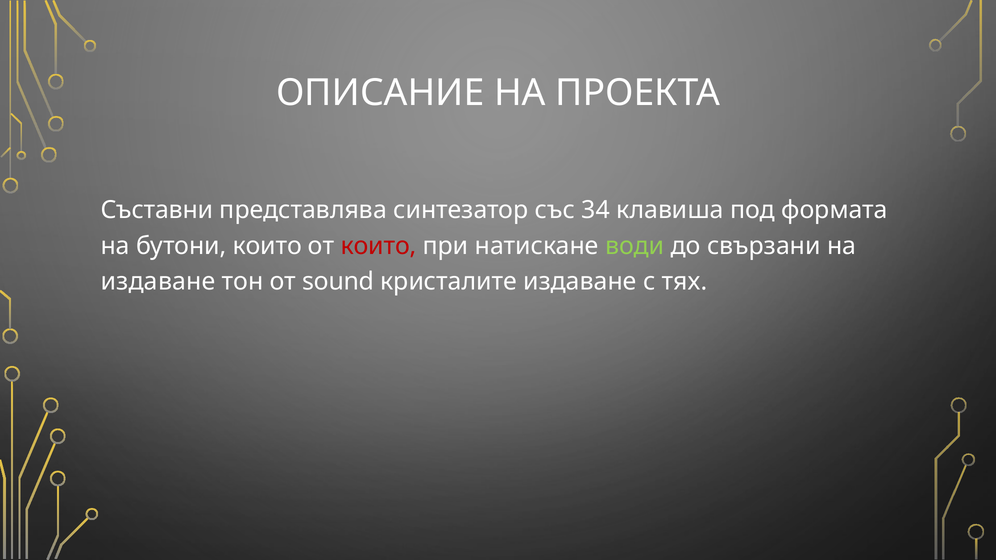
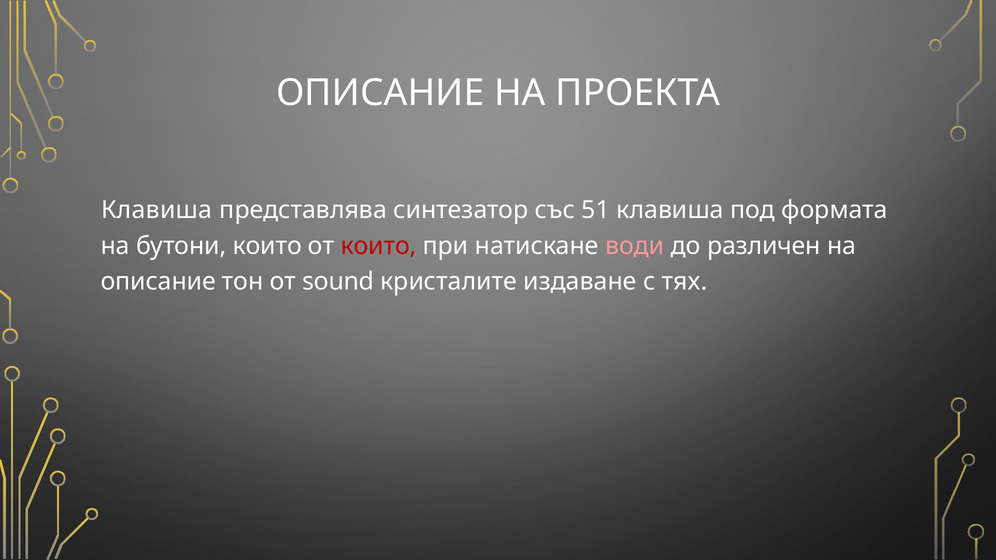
Съставни at (157, 210): Съставни -> Клавиша
34: 34 -> 51
води colour: light green -> pink
свързани: свързани -> различен
издаване at (158, 282): издаване -> описание
